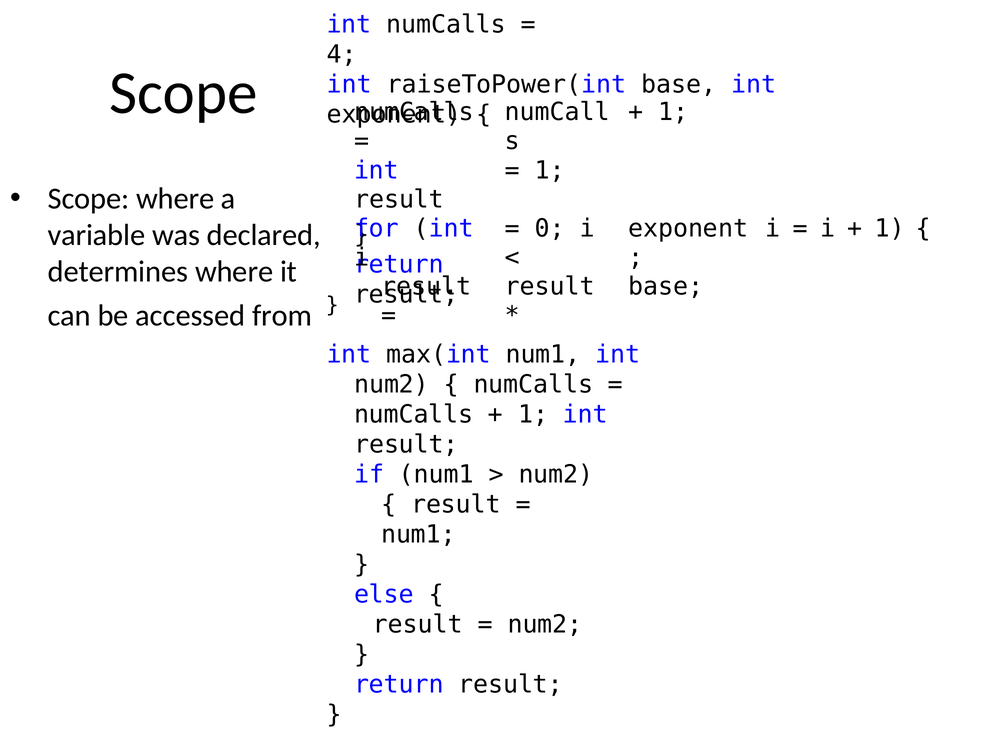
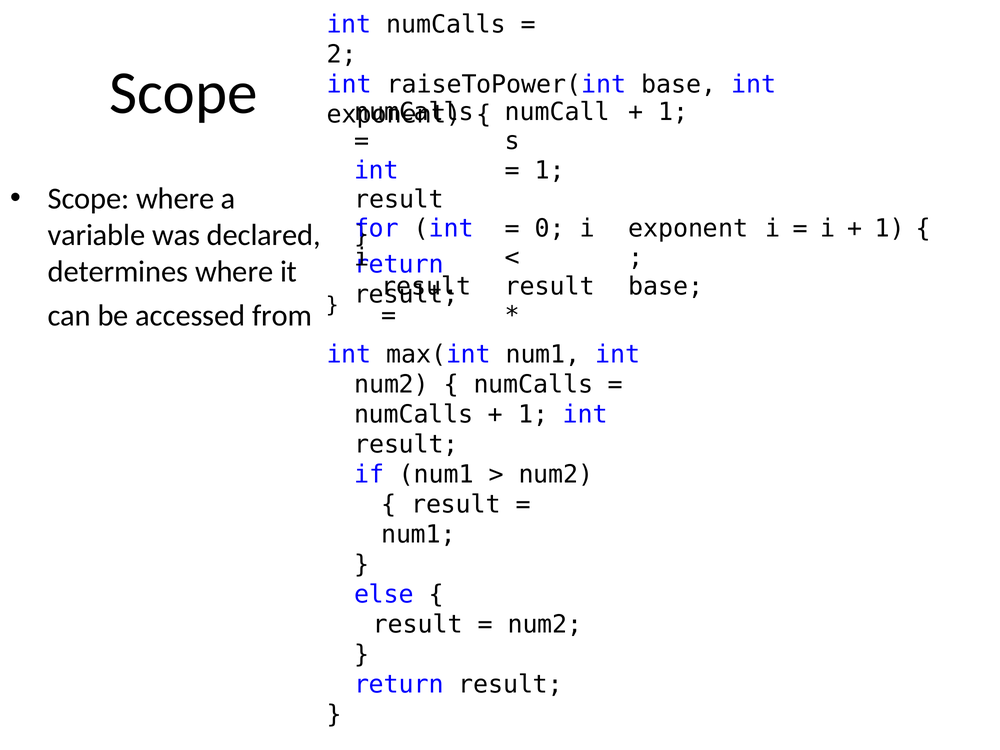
4: 4 -> 2
